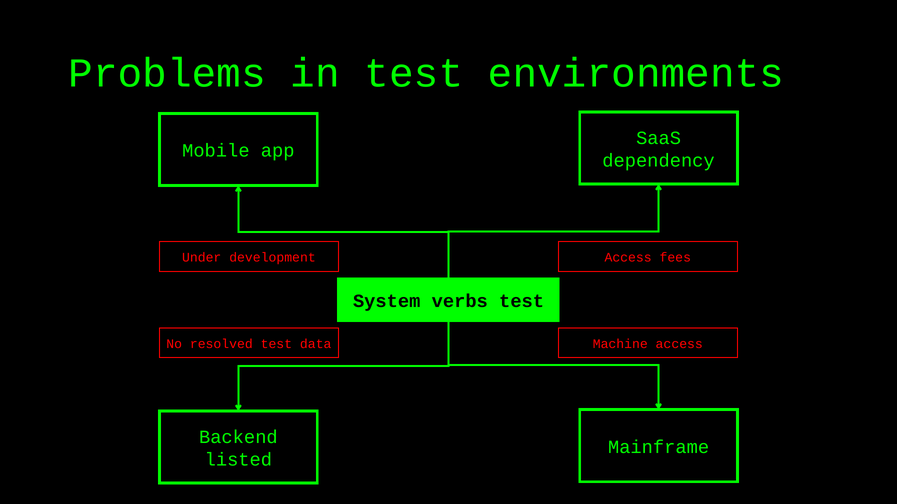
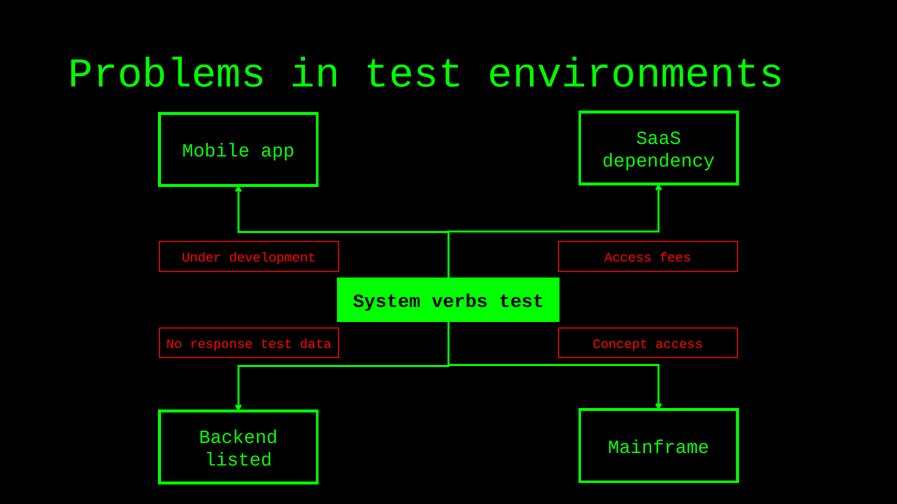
resolved: resolved -> response
Machine: Machine -> Concept
